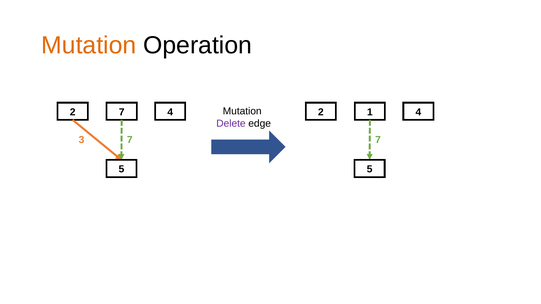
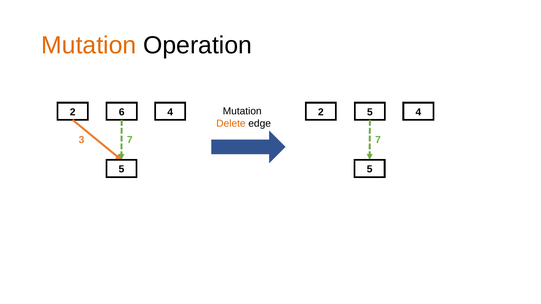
2 7: 7 -> 6
2 1: 1 -> 5
Delete colour: purple -> orange
